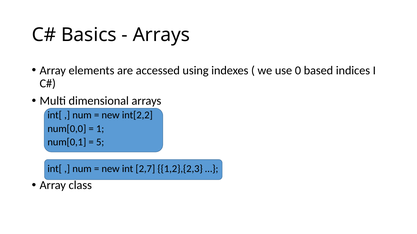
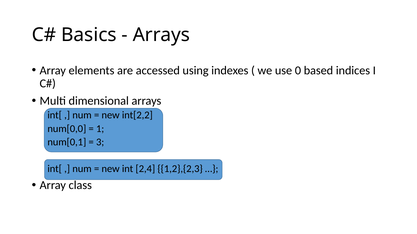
5: 5 -> 3
2,7: 2,7 -> 2,4
